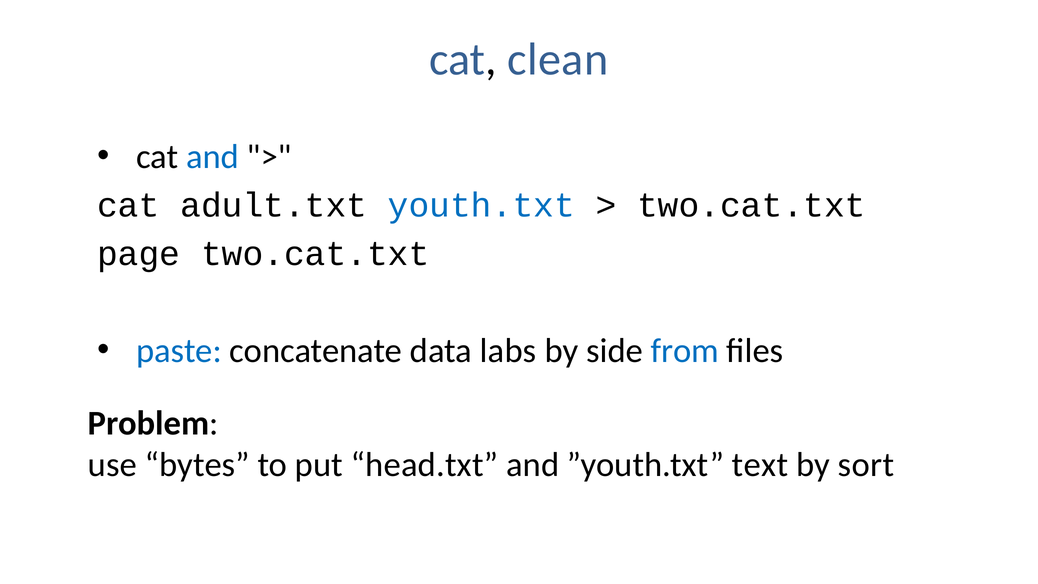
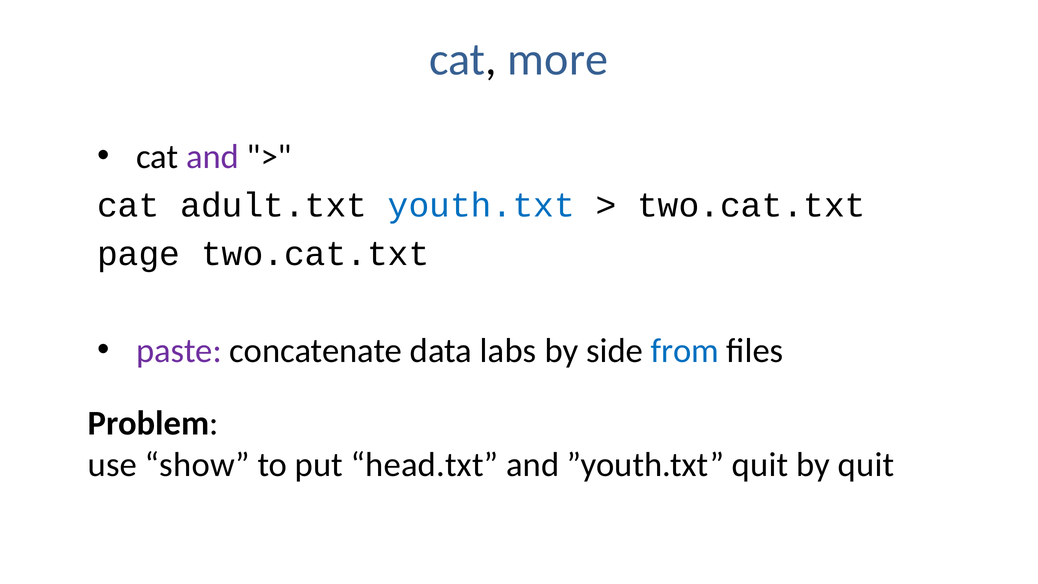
clean: clean -> more
and at (212, 157) colour: blue -> purple
paste colour: blue -> purple
bytes: bytes -> show
”youth.txt text: text -> quit
by sort: sort -> quit
